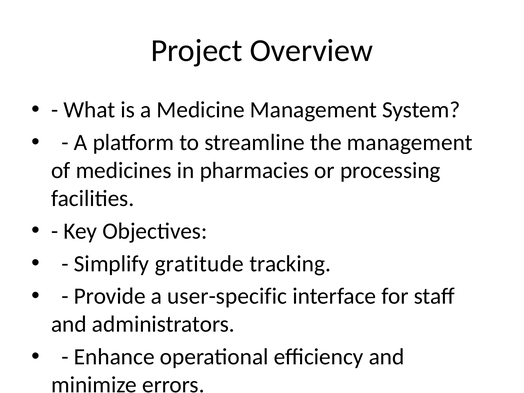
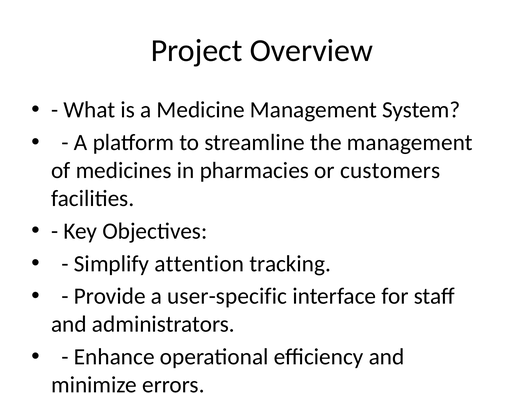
processing: processing -> customers
gratitude: gratitude -> attention
